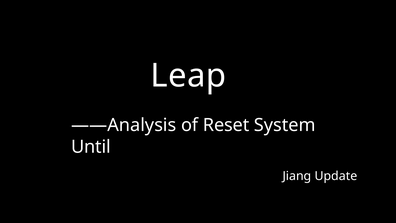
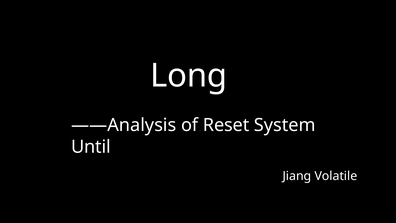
Leap: Leap -> Long
Update: Update -> Volatile
